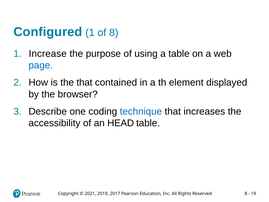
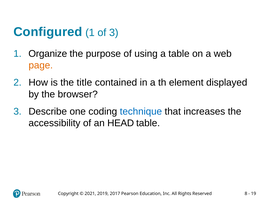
of 8: 8 -> 3
Increase: Increase -> Organize
page colour: blue -> orange
the that: that -> title
